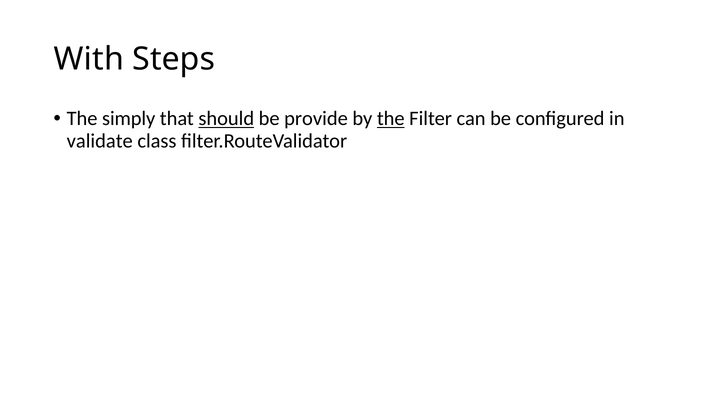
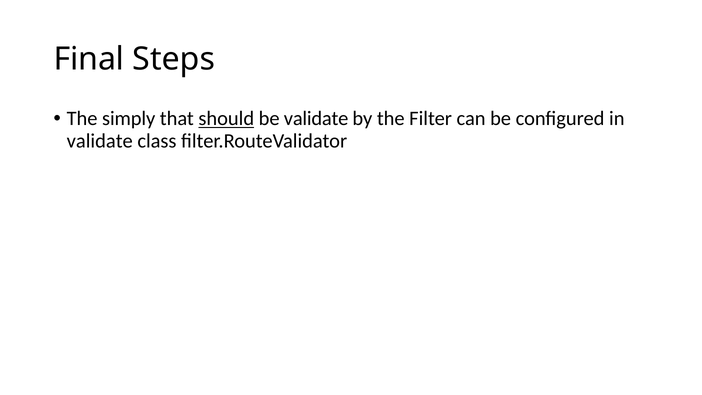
With: With -> Final
be provide: provide -> validate
the at (391, 119) underline: present -> none
